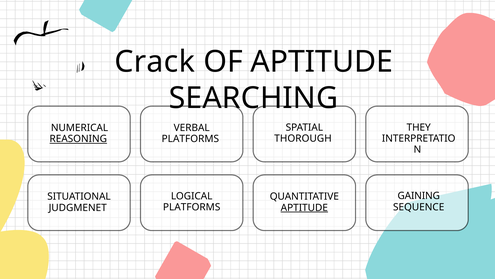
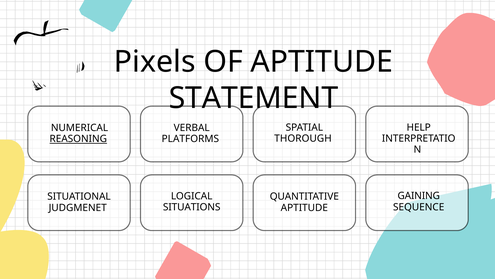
Crack: Crack -> Pixels
SEARCHING: SEARCHING -> STATEMENT
THEY: THEY -> HELP
PLATFORMS at (192, 207): PLATFORMS -> SITUATIONS
APTITUDE at (304, 207) underline: present -> none
